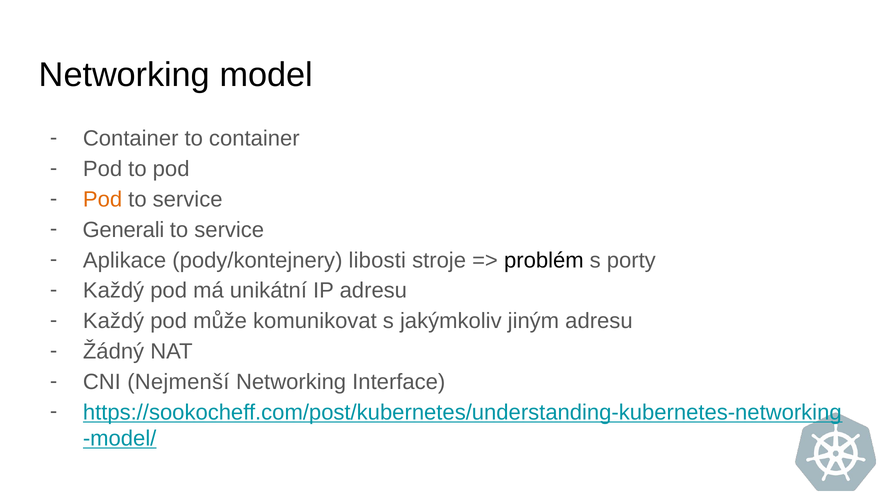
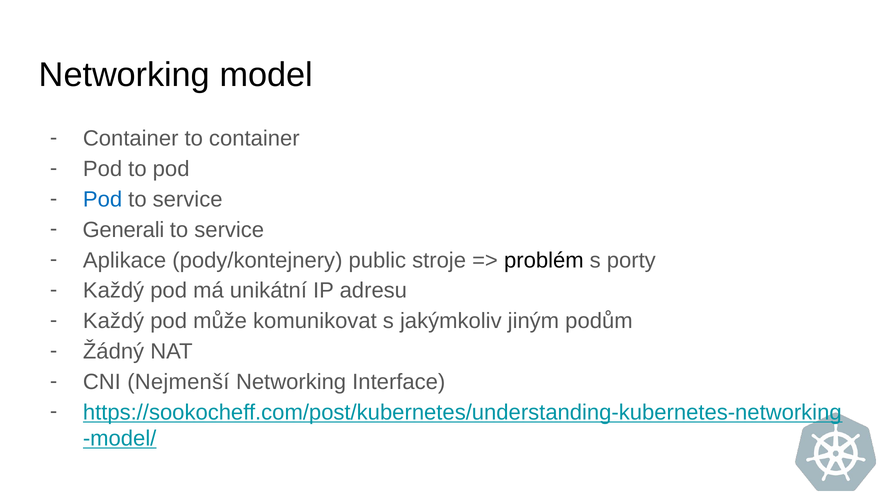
Pod at (103, 200) colour: orange -> blue
libosti: libosti -> public
jiným adresu: adresu -> podům
